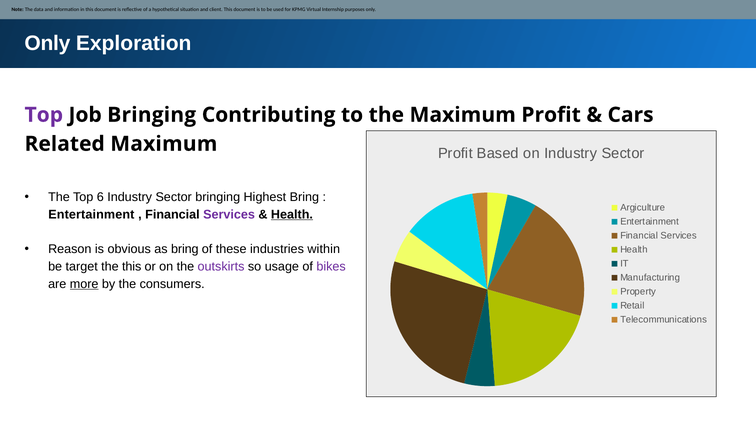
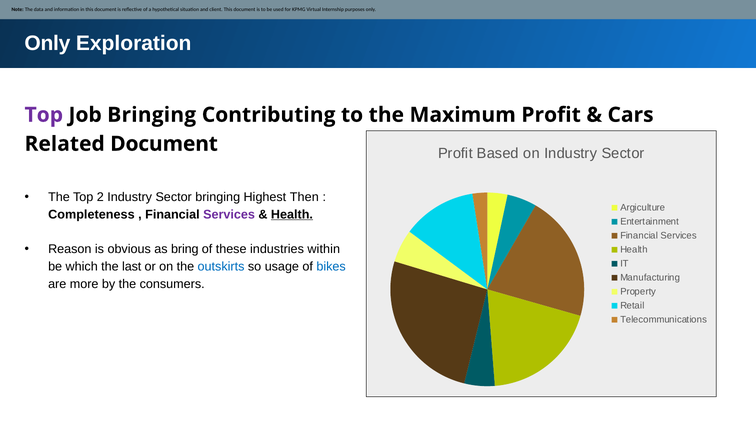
Related Maximum: Maximum -> Document
6: 6 -> 2
Highest Bring: Bring -> Then
Entertainment at (91, 215): Entertainment -> Completeness
target: target -> which
the this: this -> last
outskirts colour: purple -> blue
bikes colour: purple -> blue
more underline: present -> none
